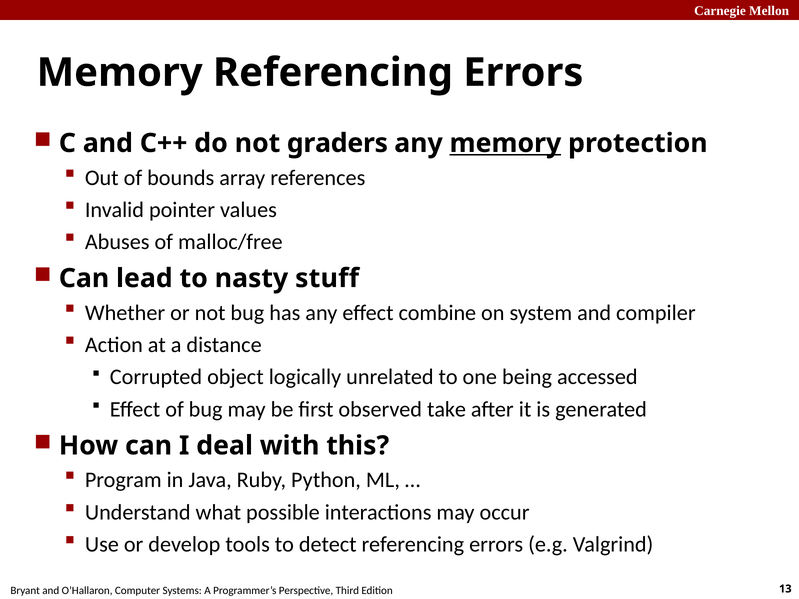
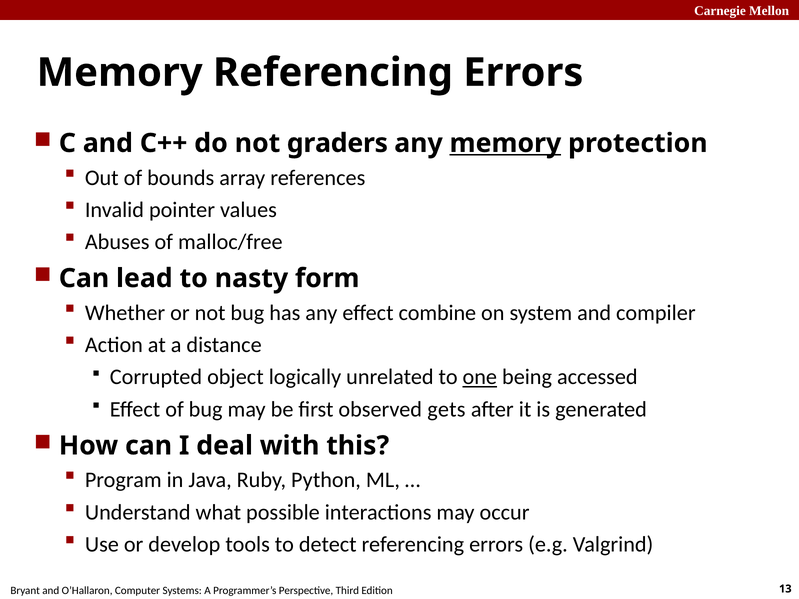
stuff: stuff -> form
one underline: none -> present
take: take -> gets
